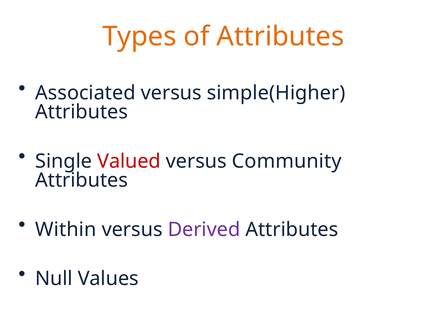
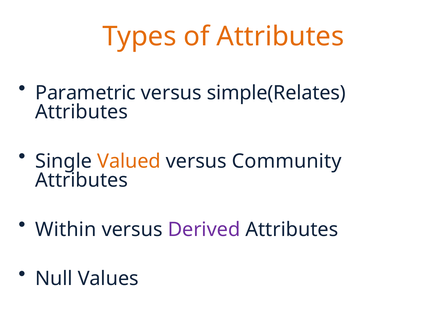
Associated: Associated -> Parametric
simple(Higher: simple(Higher -> simple(Relates
Valued colour: red -> orange
